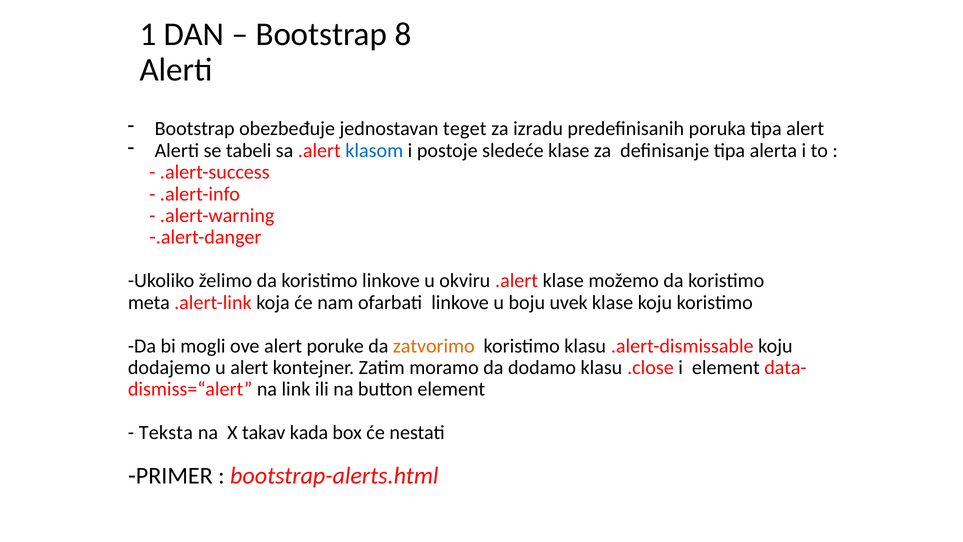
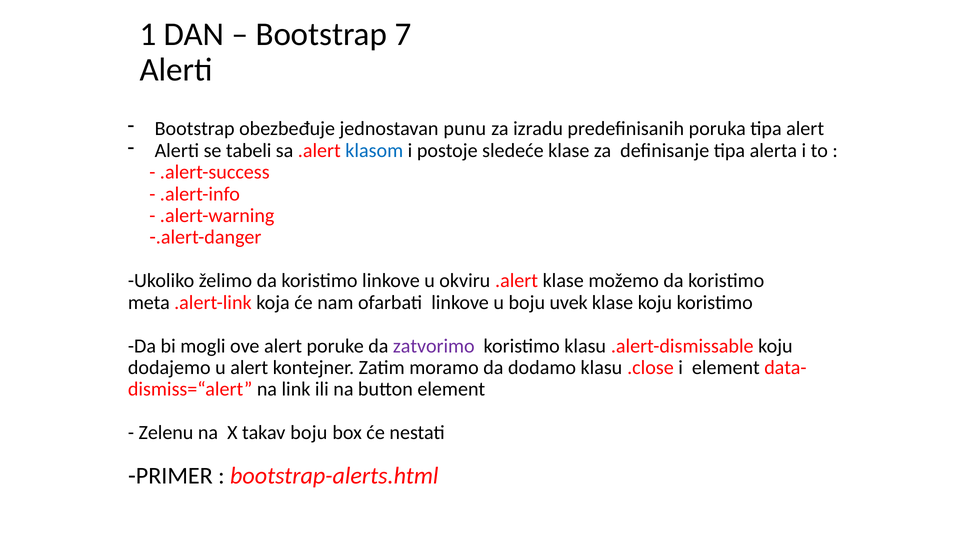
8: 8 -> 7
teget: teget -> punu
zatvorimo colour: orange -> purple
Teksta: Teksta -> Zelenu
takav kada: kada -> boju
